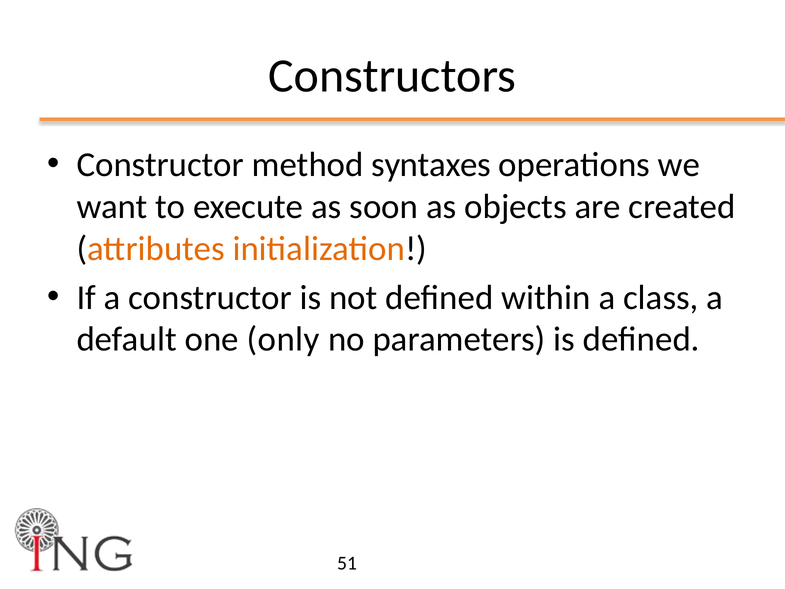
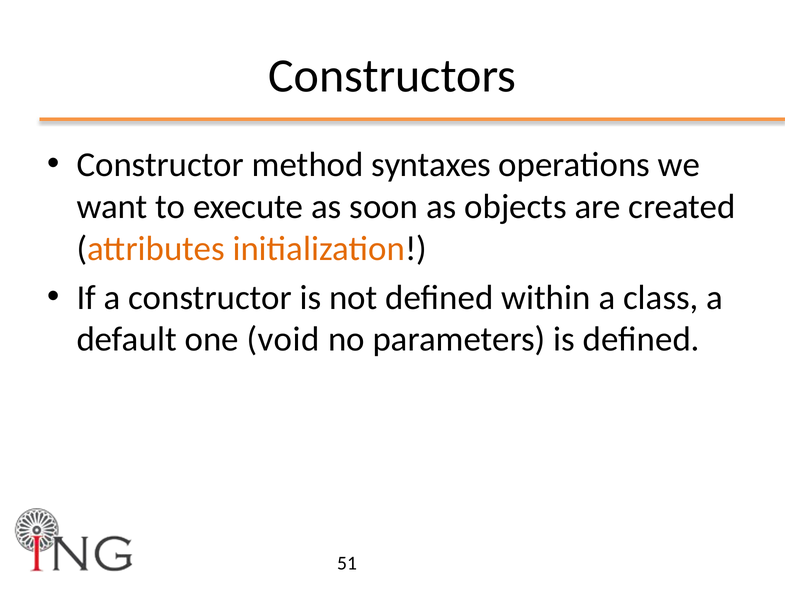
only: only -> void
